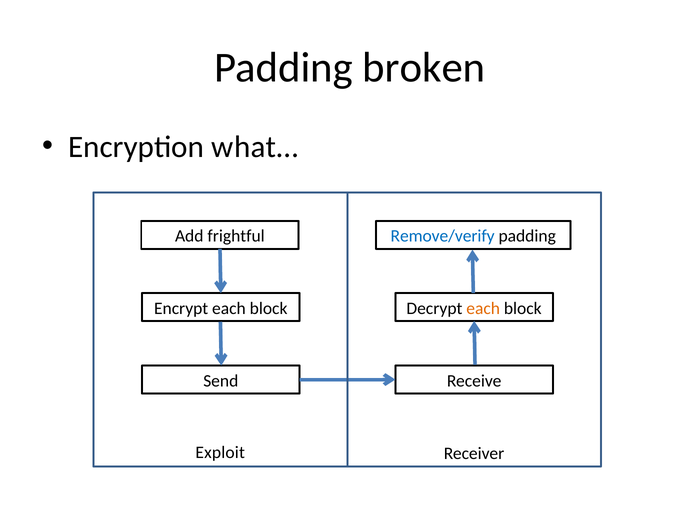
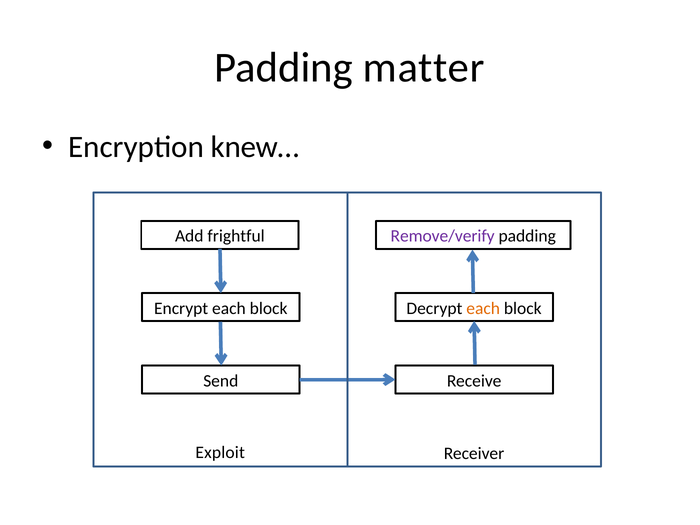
broken: broken -> matter
what…: what… -> knew…
Remove/verify colour: blue -> purple
